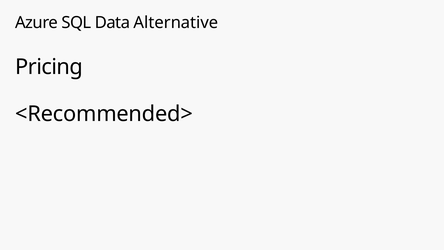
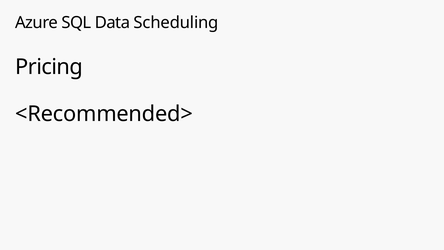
Alternative: Alternative -> Scheduling
